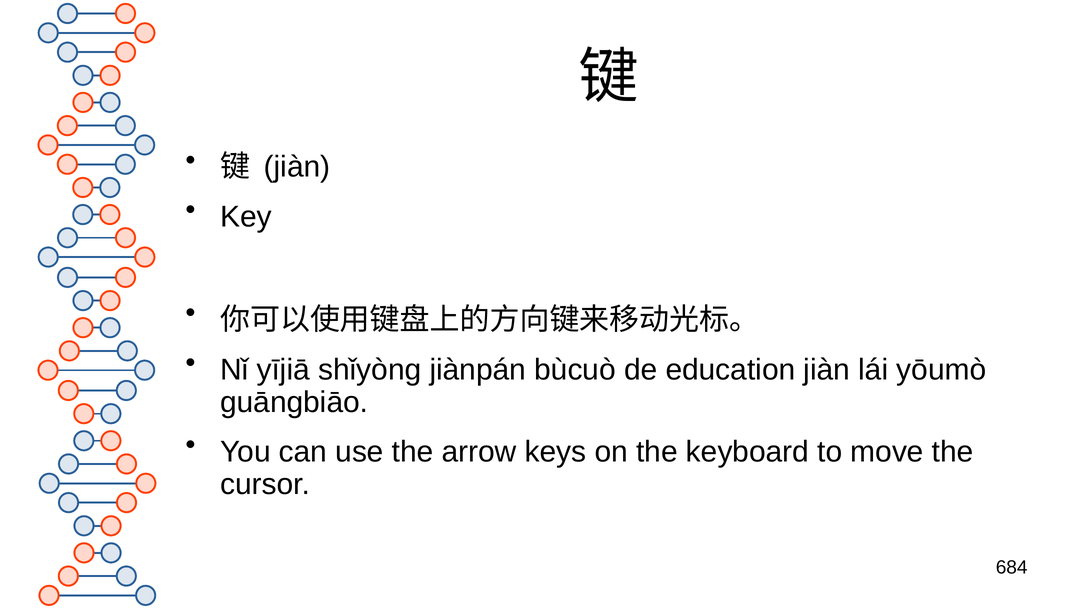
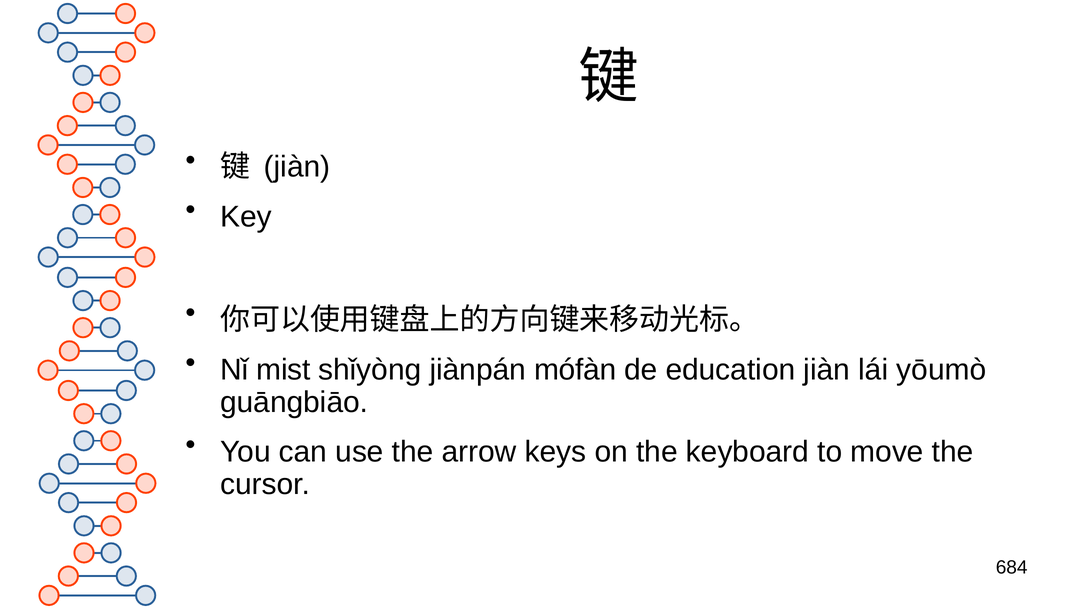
yījiā: yījiā -> mist
bùcuò: bùcuò -> mófàn
